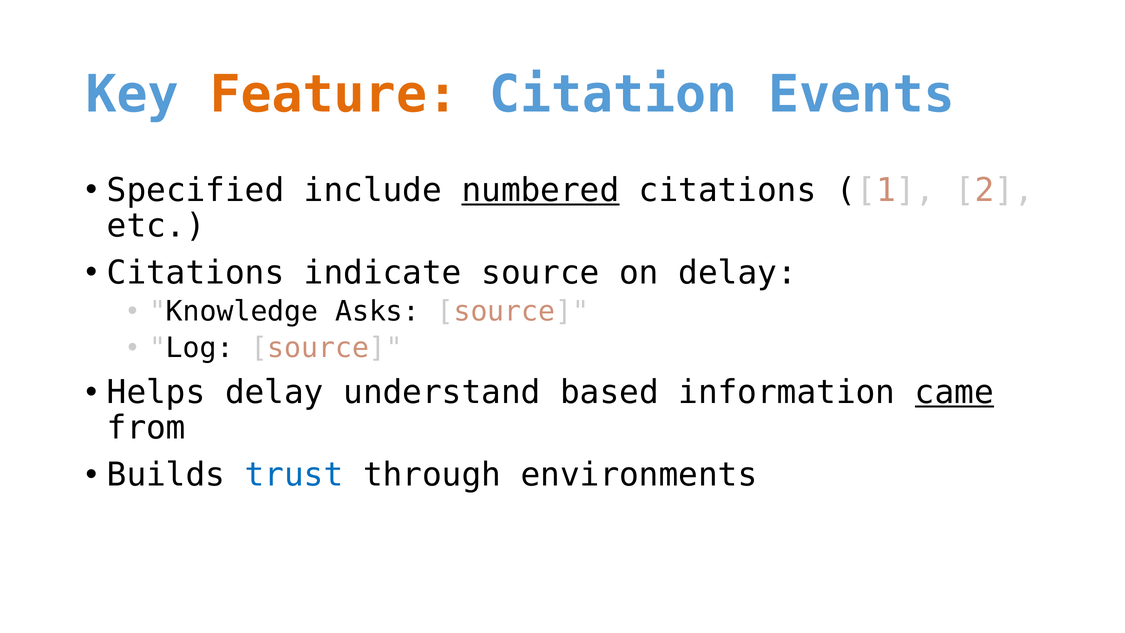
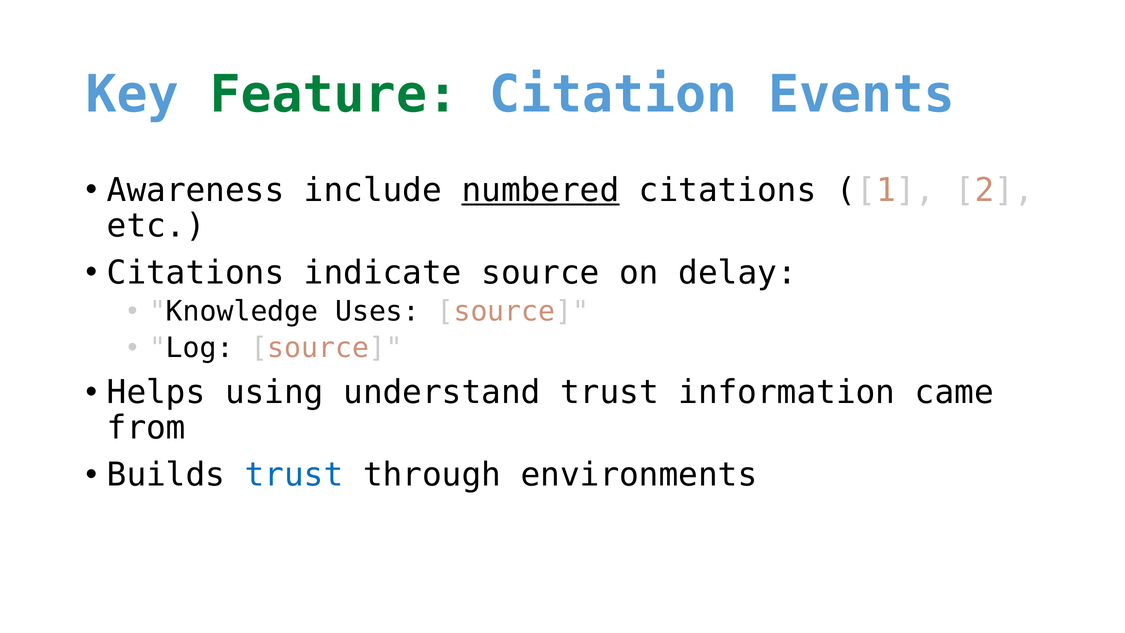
Feature colour: orange -> green
Specified: Specified -> Awareness
Asks: Asks -> Uses
Helps delay: delay -> using
understand based: based -> trust
came underline: present -> none
